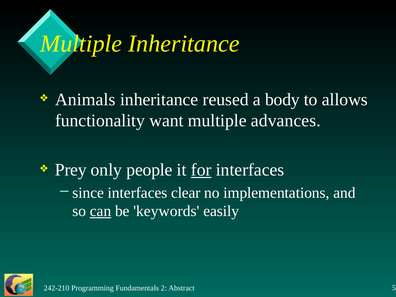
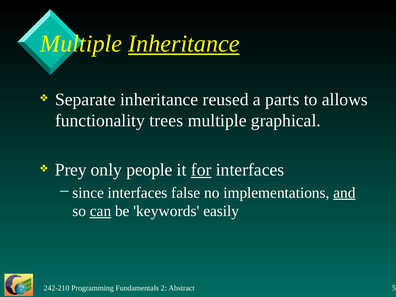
Inheritance at (184, 44) underline: none -> present
Animals: Animals -> Separate
body: body -> parts
want: want -> trees
advances: advances -> graphical
clear: clear -> false
and underline: none -> present
